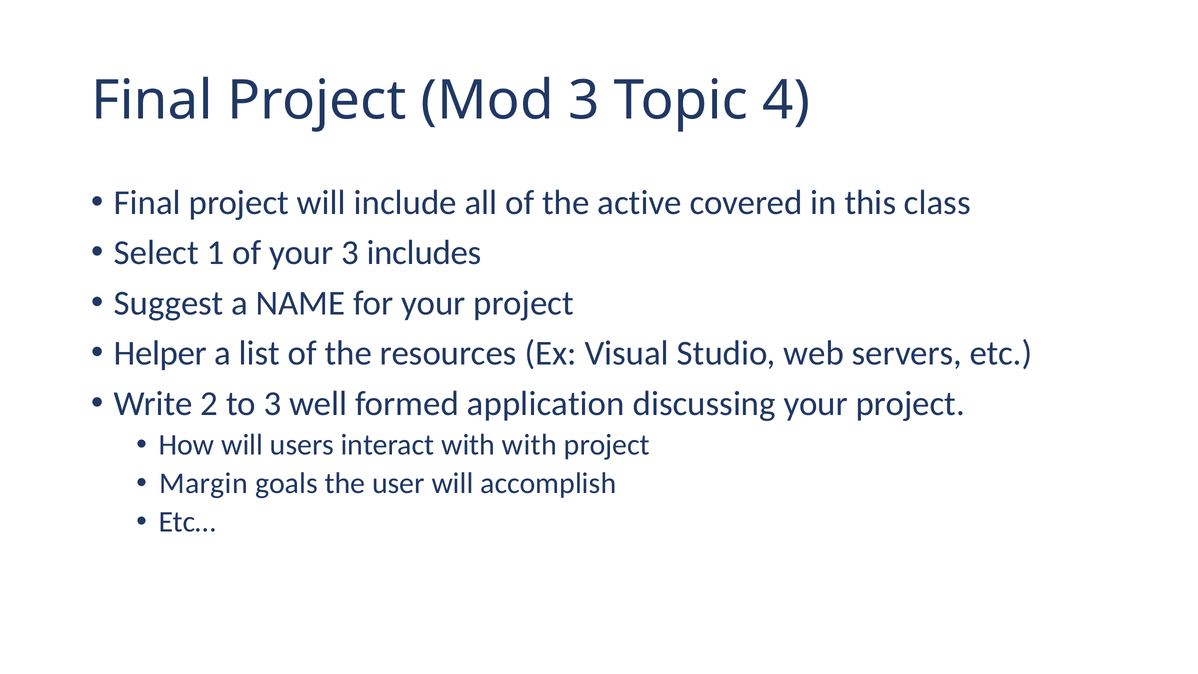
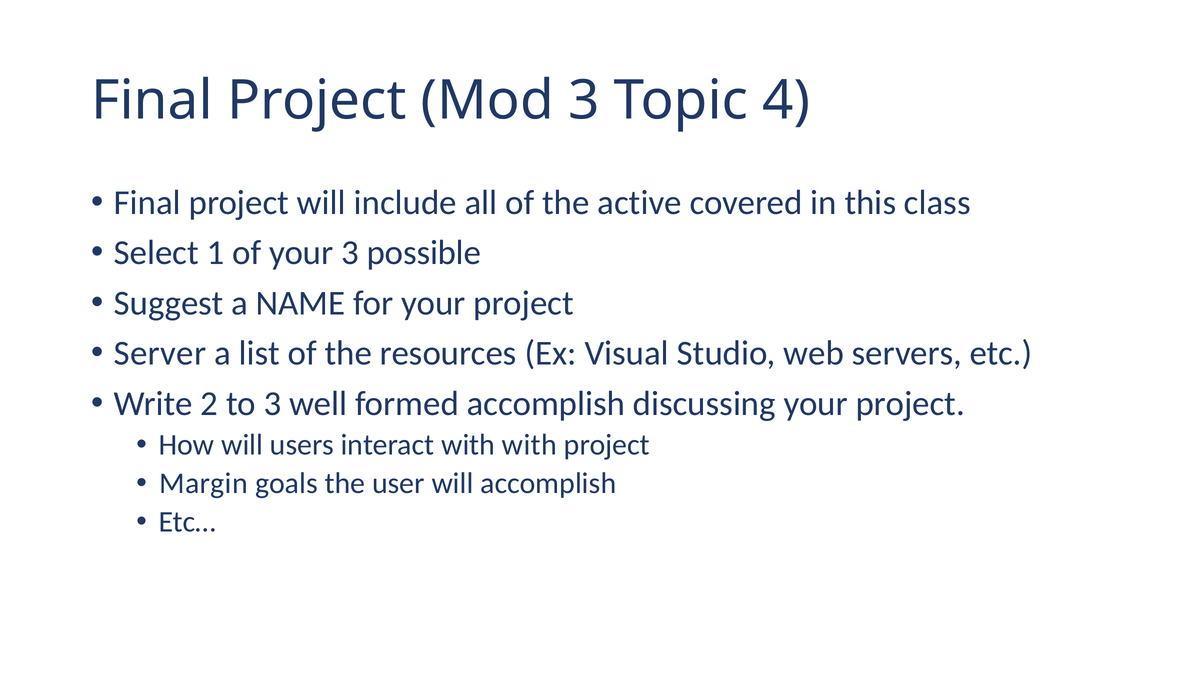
includes: includes -> possible
Helper: Helper -> Server
formed application: application -> accomplish
